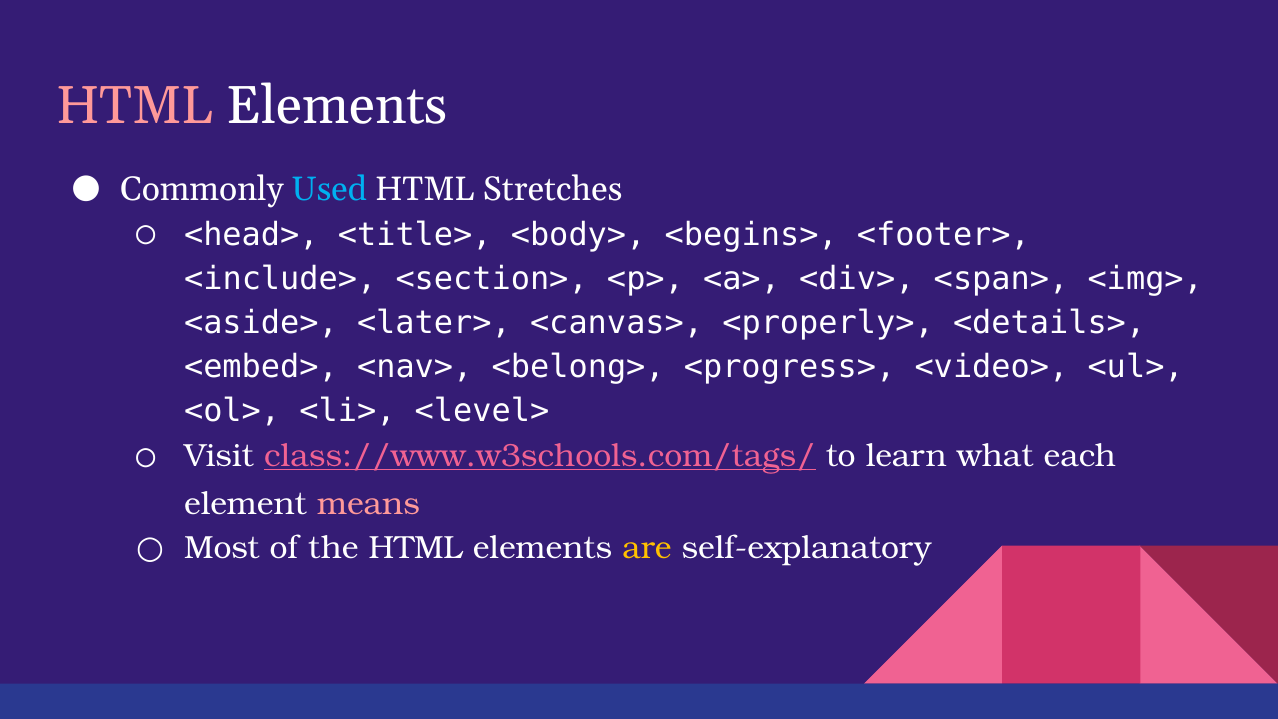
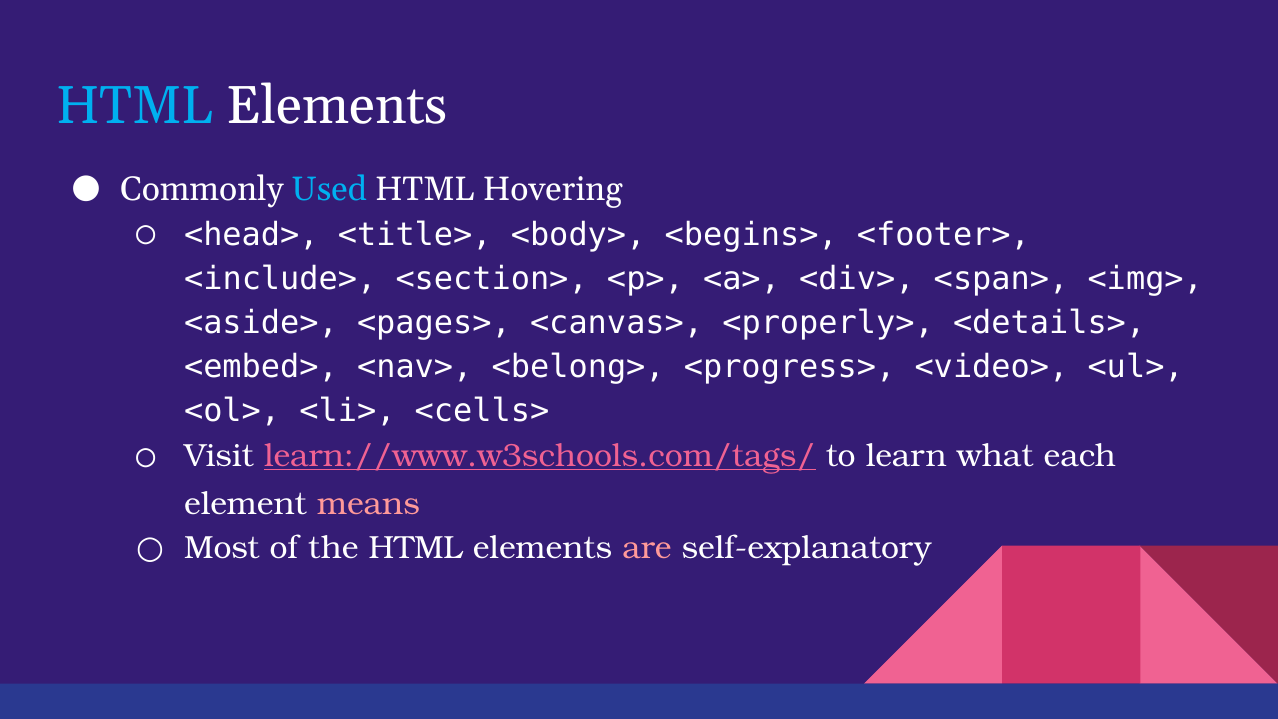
HTML at (135, 106) colour: pink -> light blue
Stretches: Stretches -> Hovering
<later>: <later> -> <pages>
<level>: <level> -> <cells>
class://www.w3schools.com/tags/: class://www.w3schools.com/tags/ -> learn://www.w3schools.com/tags/
are colour: yellow -> pink
